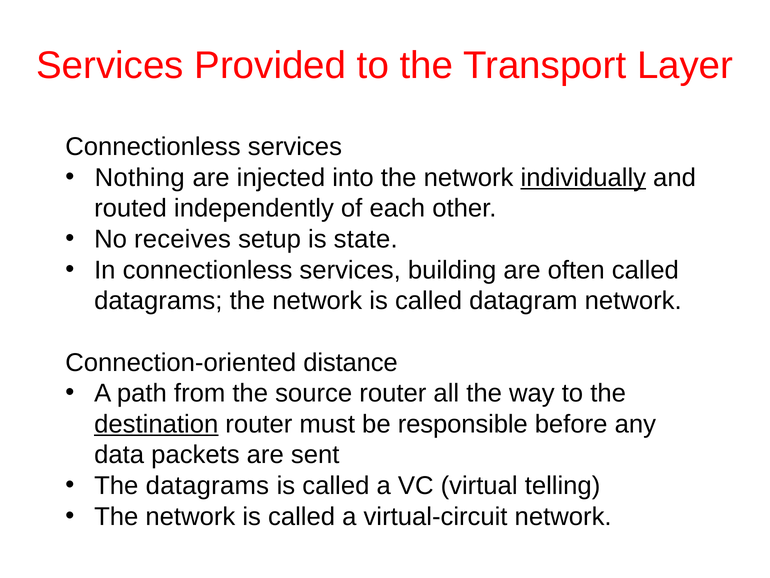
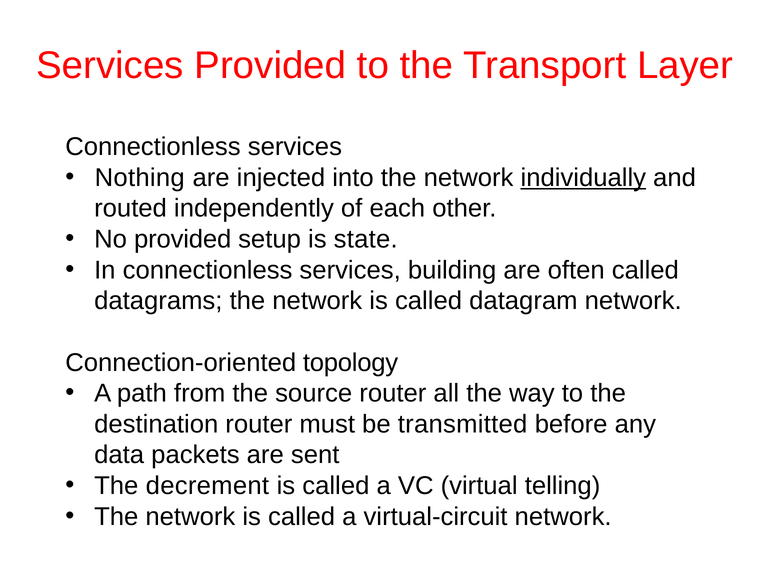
No receives: receives -> provided
distance: distance -> topology
destination underline: present -> none
responsible: responsible -> transmitted
The datagrams: datagrams -> decrement
